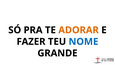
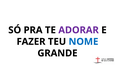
ADORAR colour: orange -> purple
